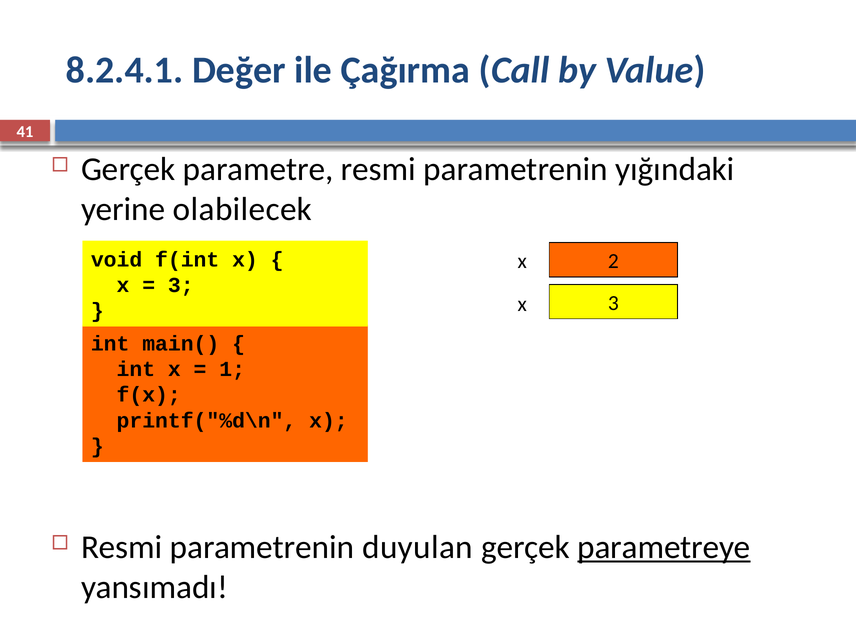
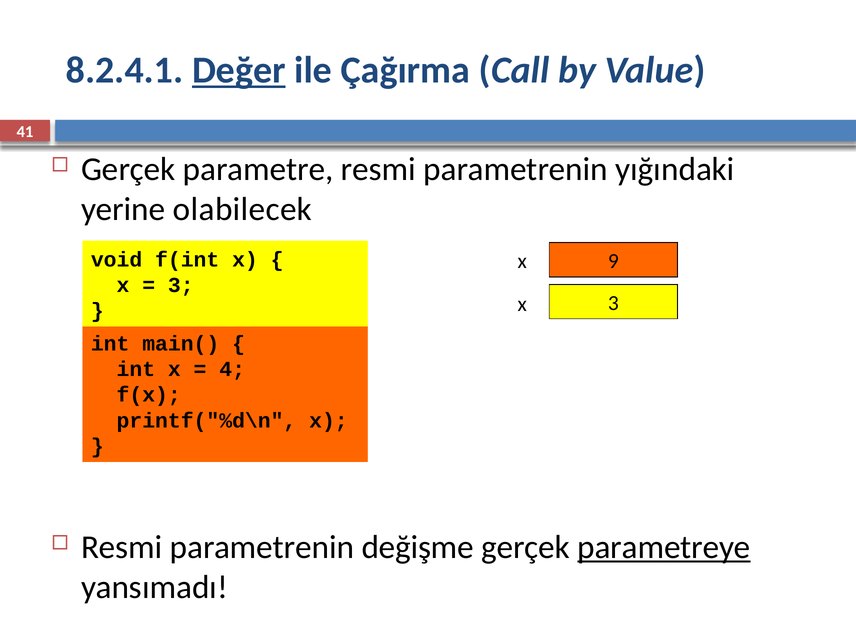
Değer underline: none -> present
2: 2 -> 9
1: 1 -> 4
duyulan: duyulan -> değişme
